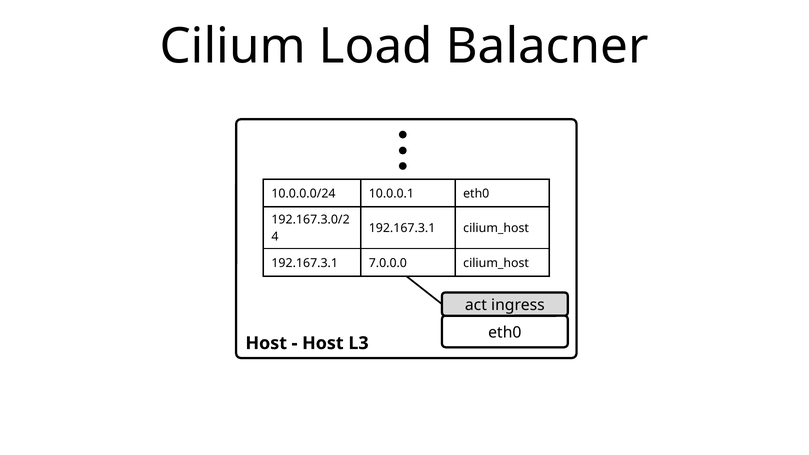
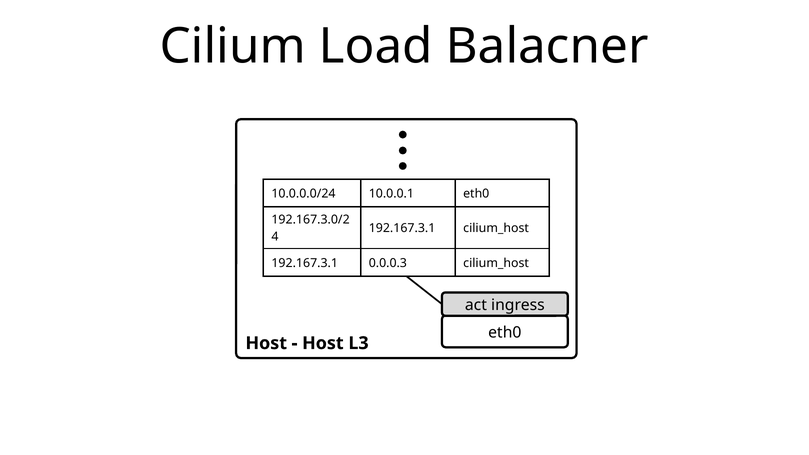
7.0.0.0: 7.0.0.0 -> 0.0.0.3
